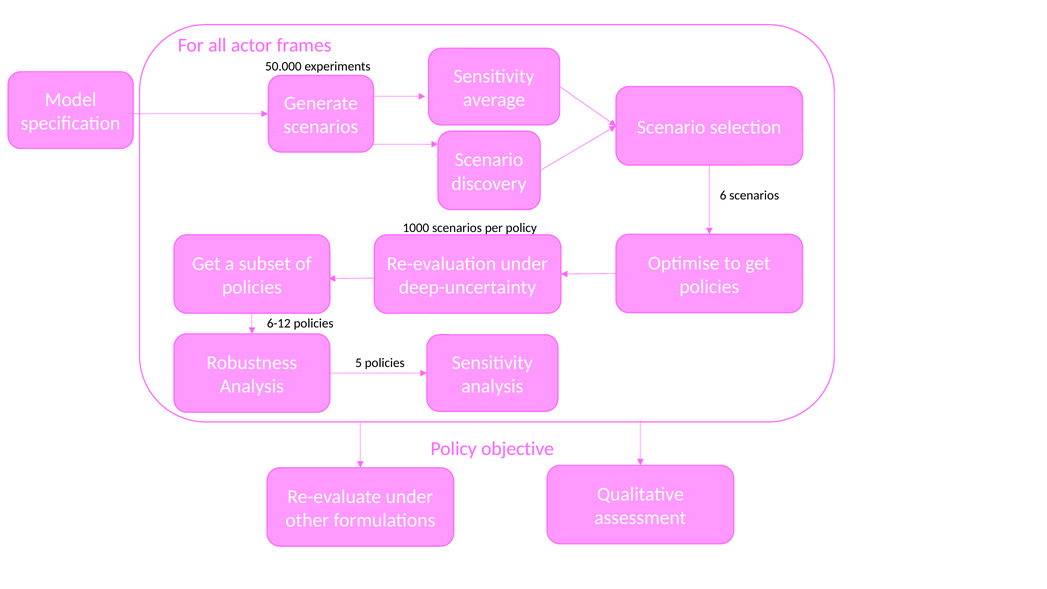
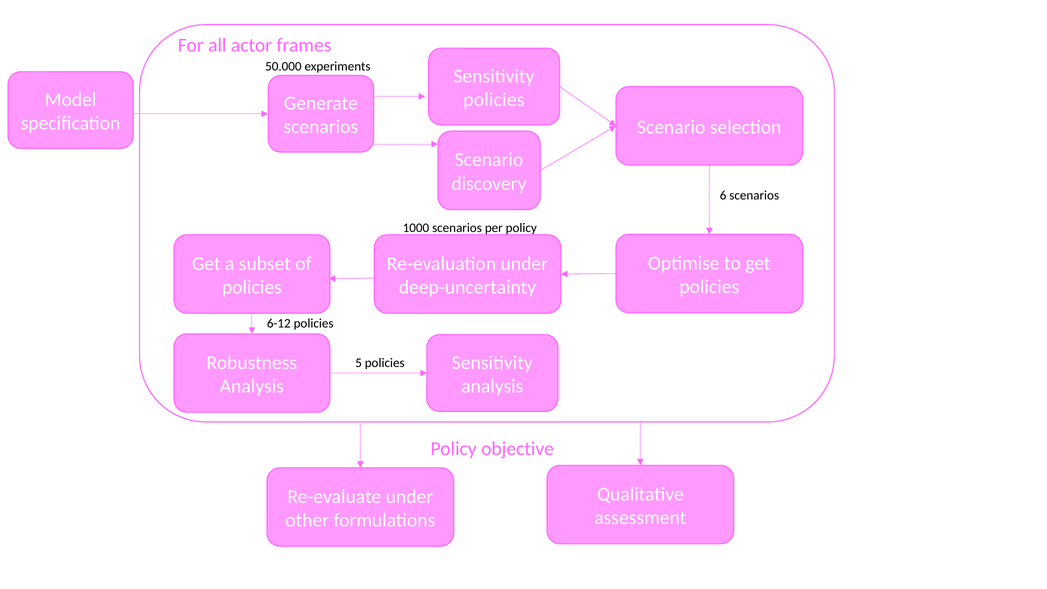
average at (494, 100): average -> policies
